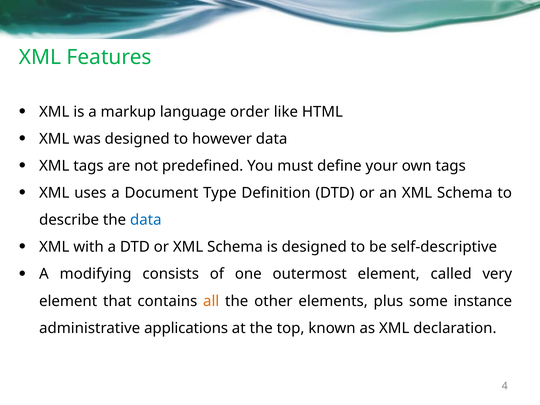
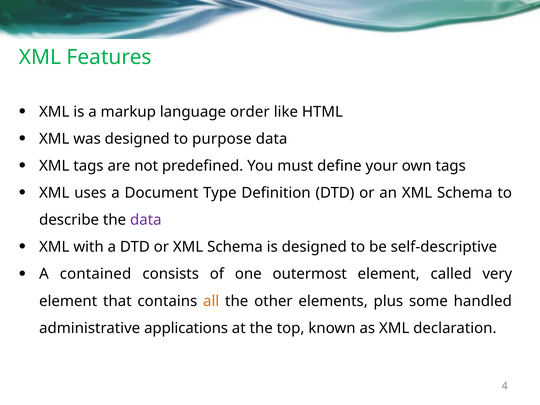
however: however -> purpose
data at (146, 220) colour: blue -> purple
modifying: modifying -> contained
instance: instance -> handled
